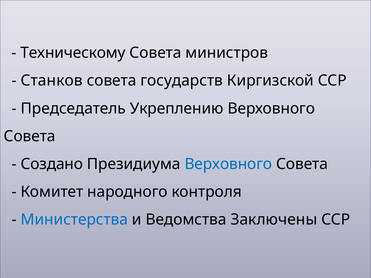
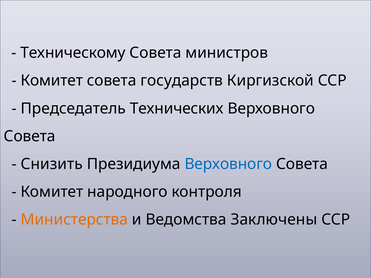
Станков at (52, 81): Станков -> Комитет
Укреплению: Укреплению -> Технических
Создано: Создано -> Снизить
Министерства colour: blue -> orange
